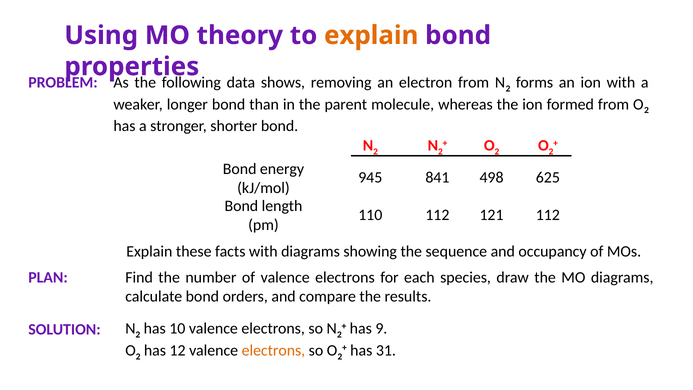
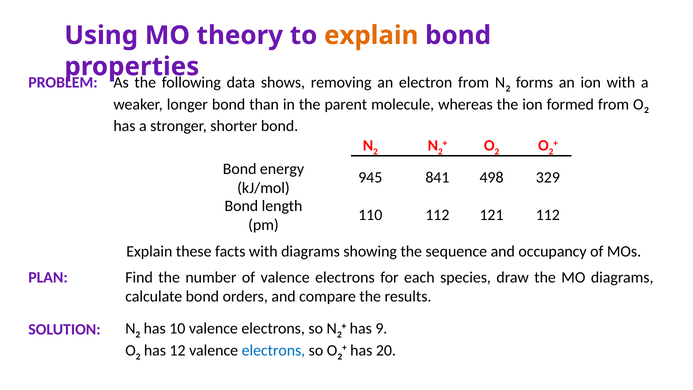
625: 625 -> 329
electrons at (273, 350) colour: orange -> blue
31: 31 -> 20
